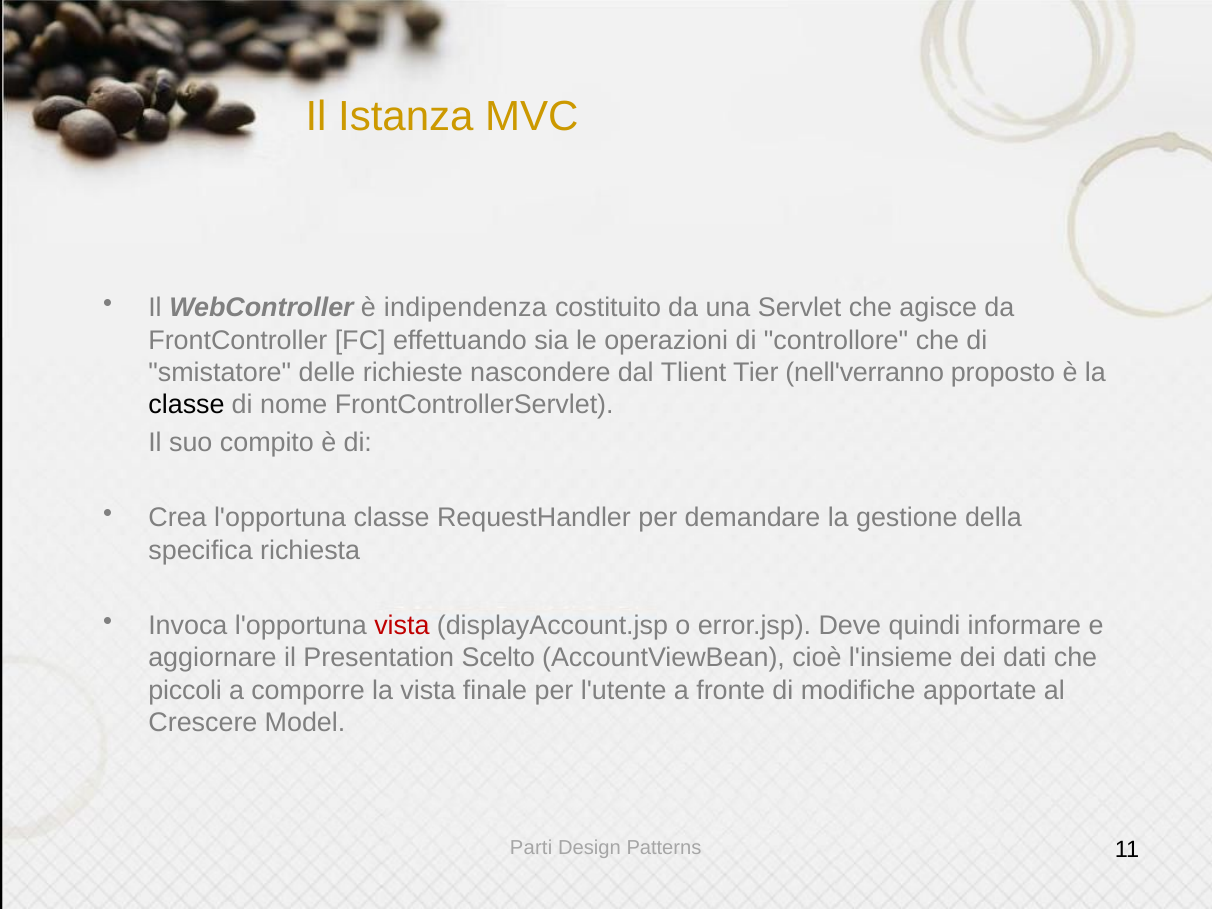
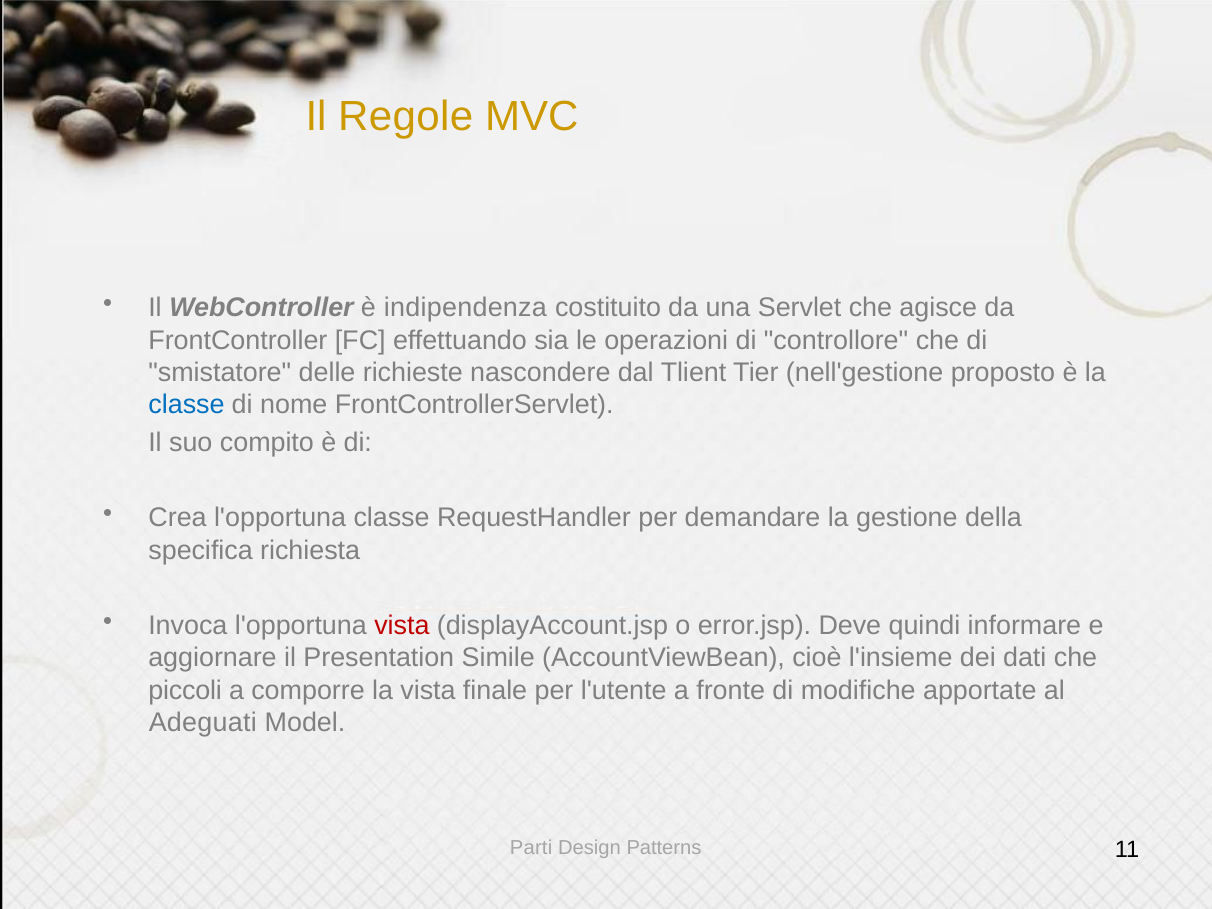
Istanza: Istanza -> Regole
nell'verranno: nell'verranno -> nell'gestione
classe at (187, 405) colour: black -> blue
Scelto: Scelto -> Simile
Crescere: Crescere -> Adeguati
